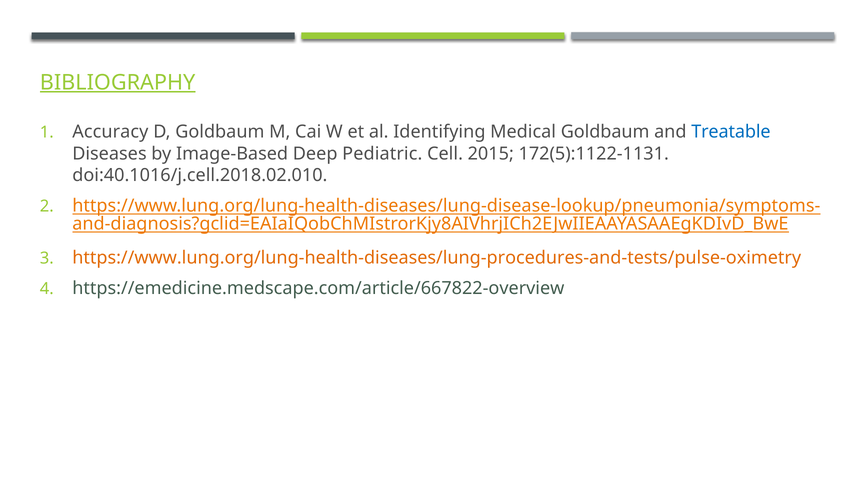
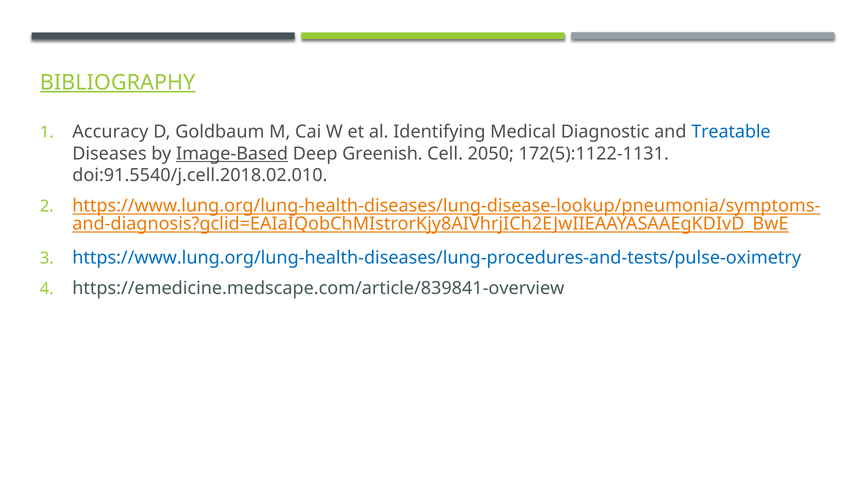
Medical Goldbaum: Goldbaum -> Diagnostic
Image-Based underline: none -> present
Pediatric: Pediatric -> Greenish
2015: 2015 -> 2050
doi:40.1016/j.cell.2018.02.010: doi:40.1016/j.cell.2018.02.010 -> doi:91.5540/j.cell.2018.02.010
https://www.lung.org/lung-health-diseases/lung-procedures-and-tests/pulse-oximetry colour: orange -> blue
https://emedicine.medscape.com/article/667822-overview: https://emedicine.medscape.com/article/667822-overview -> https://emedicine.medscape.com/article/839841-overview
